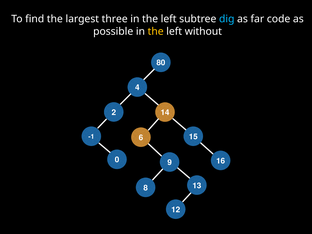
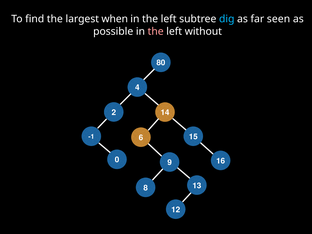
three: three -> when
code: code -> seen
the at (156, 31) colour: yellow -> pink
